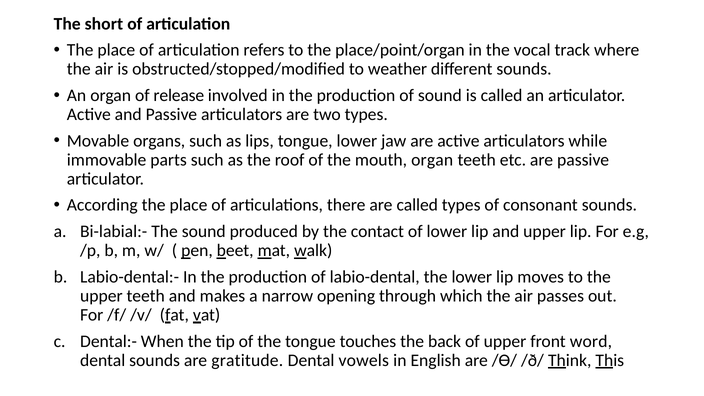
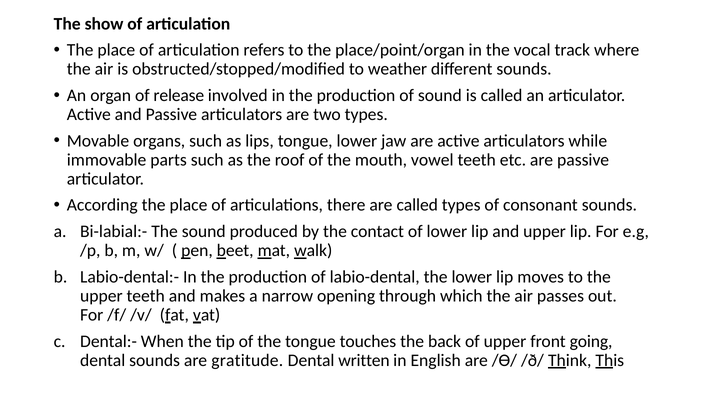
short: short -> show
mouth organ: organ -> vowel
word: word -> going
vowels: vowels -> written
